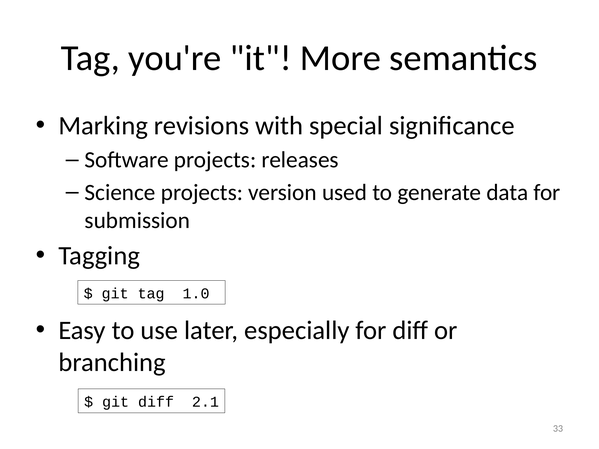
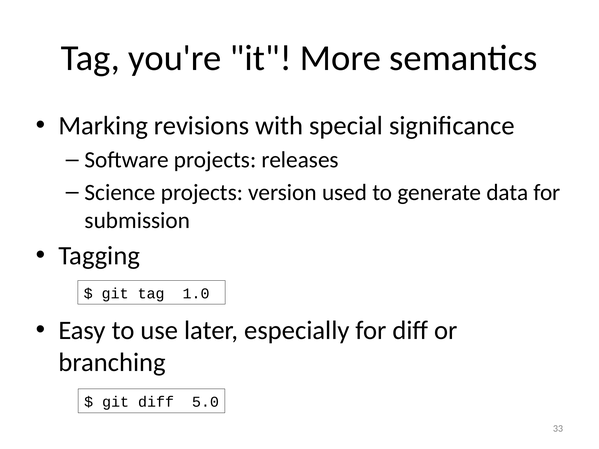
2.1: 2.1 -> 5.0
